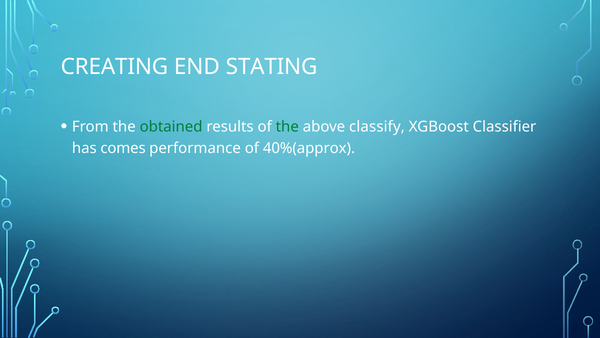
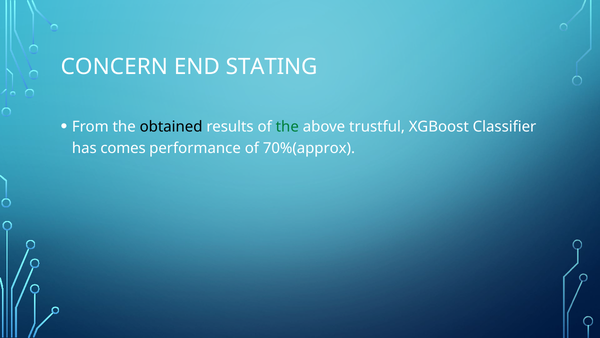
CREATING: CREATING -> CONCERN
obtained colour: green -> black
classify: classify -> trustful
40%(approx: 40%(approx -> 70%(approx
